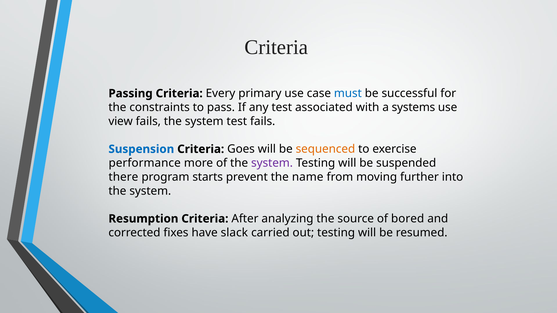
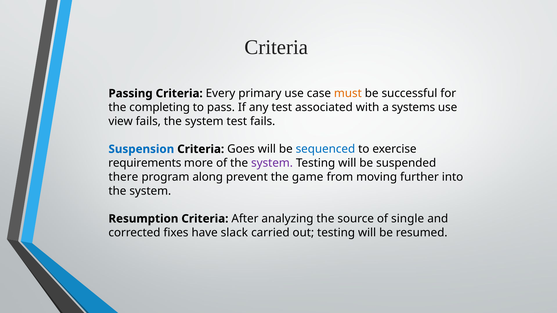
must colour: blue -> orange
constraints: constraints -> completing
sequenced colour: orange -> blue
performance: performance -> requirements
starts: starts -> along
name: name -> game
bored: bored -> single
